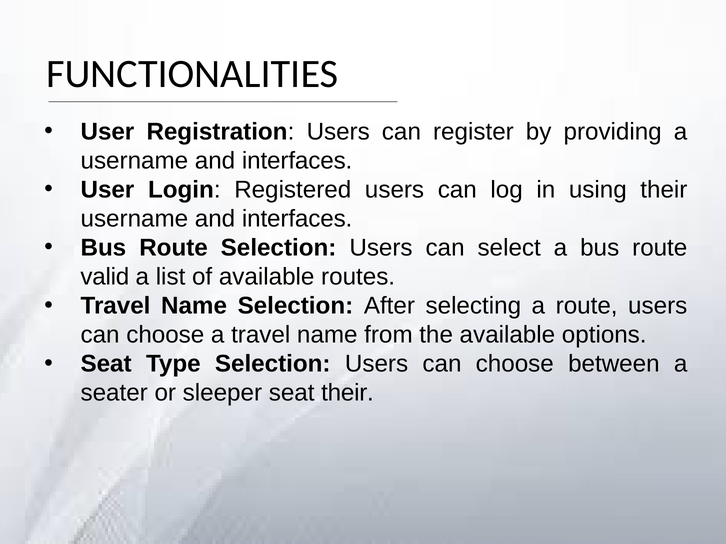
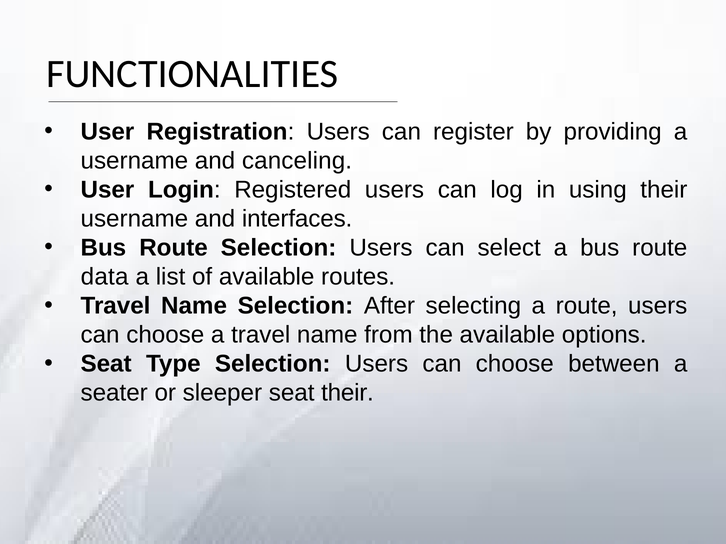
interfaces at (297, 161): interfaces -> canceling
valid: valid -> data
